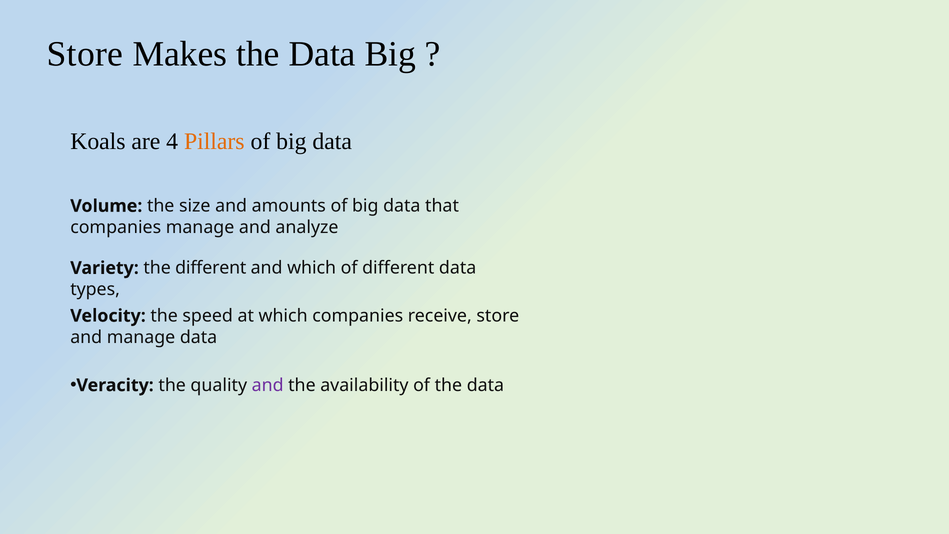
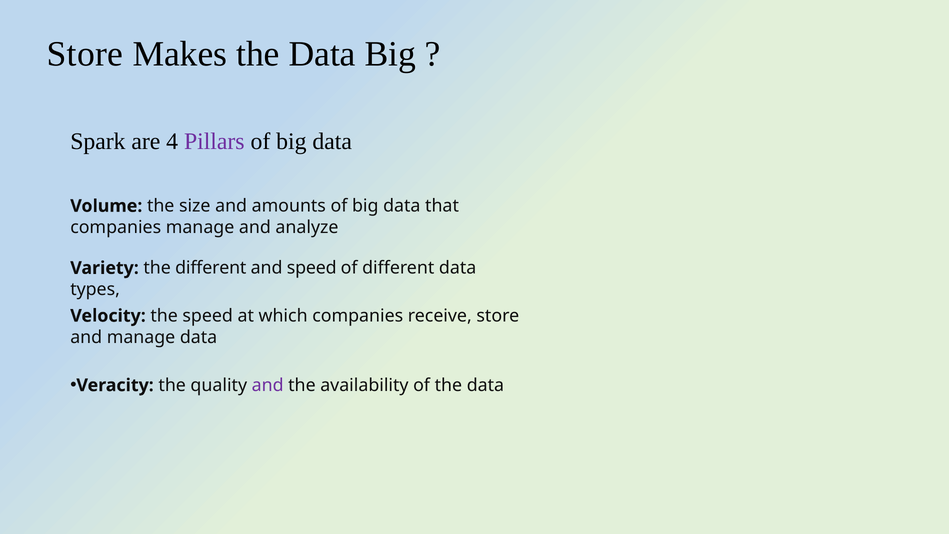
Koals: Koals -> Spark
Pillars colour: orange -> purple
and which: which -> speed
